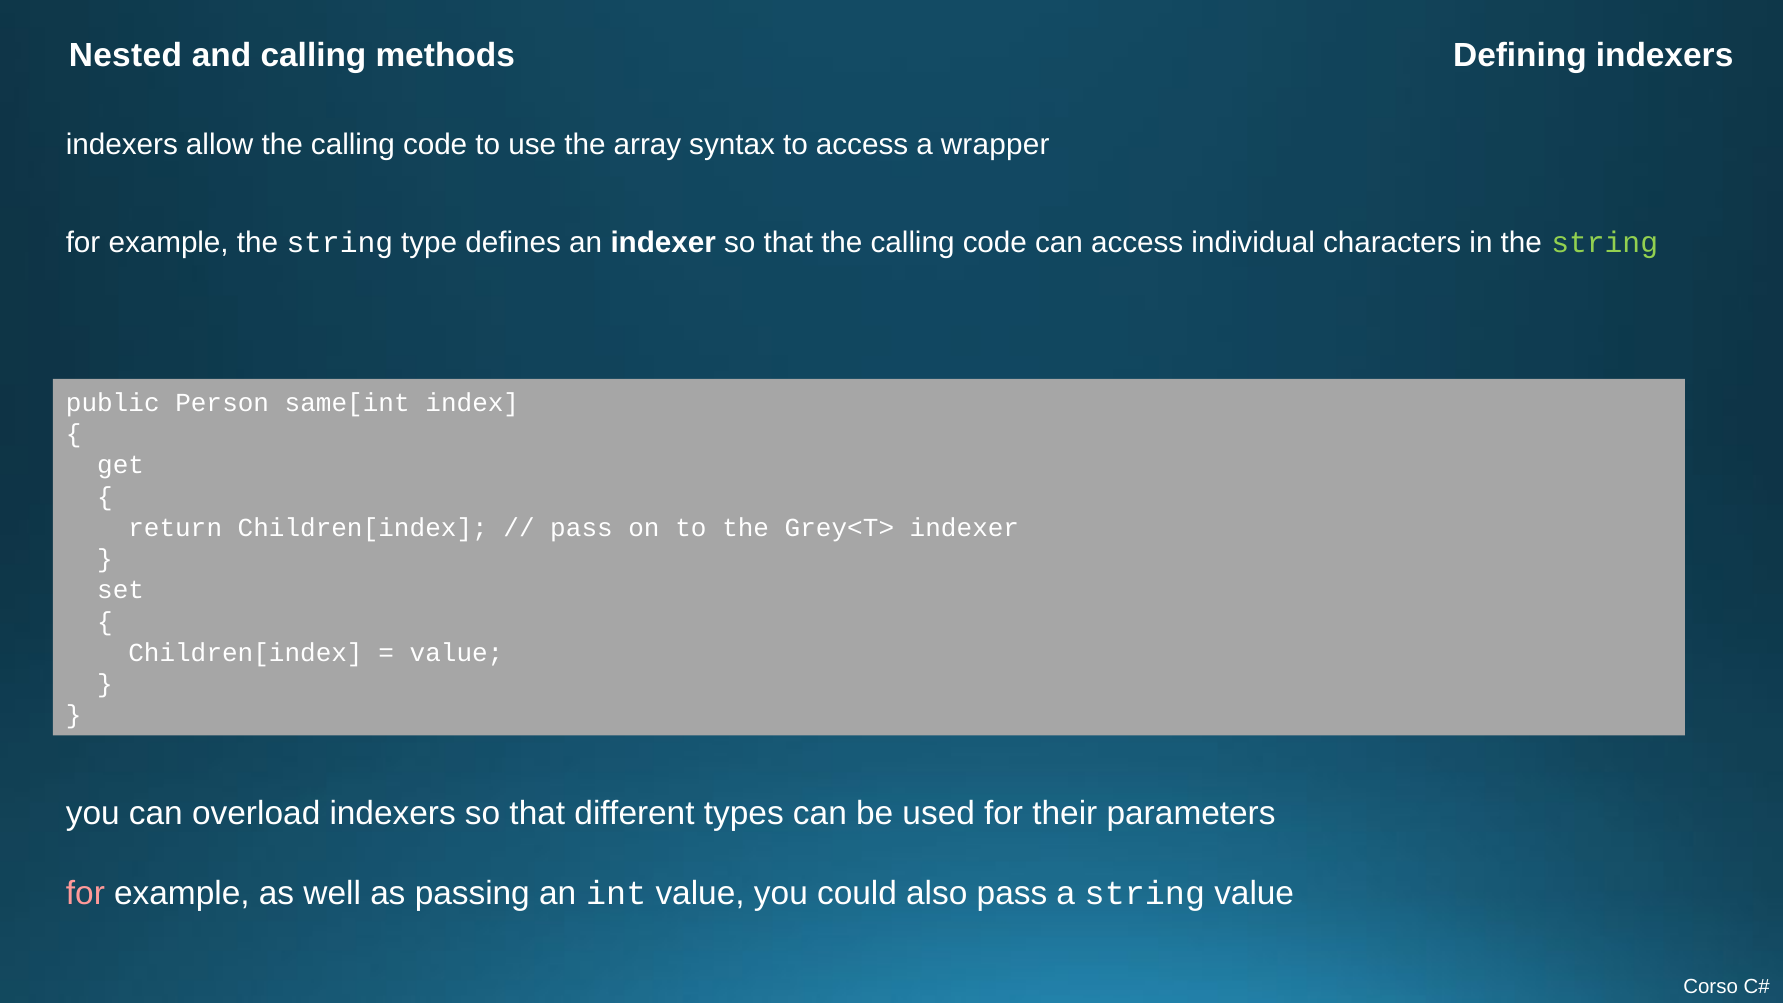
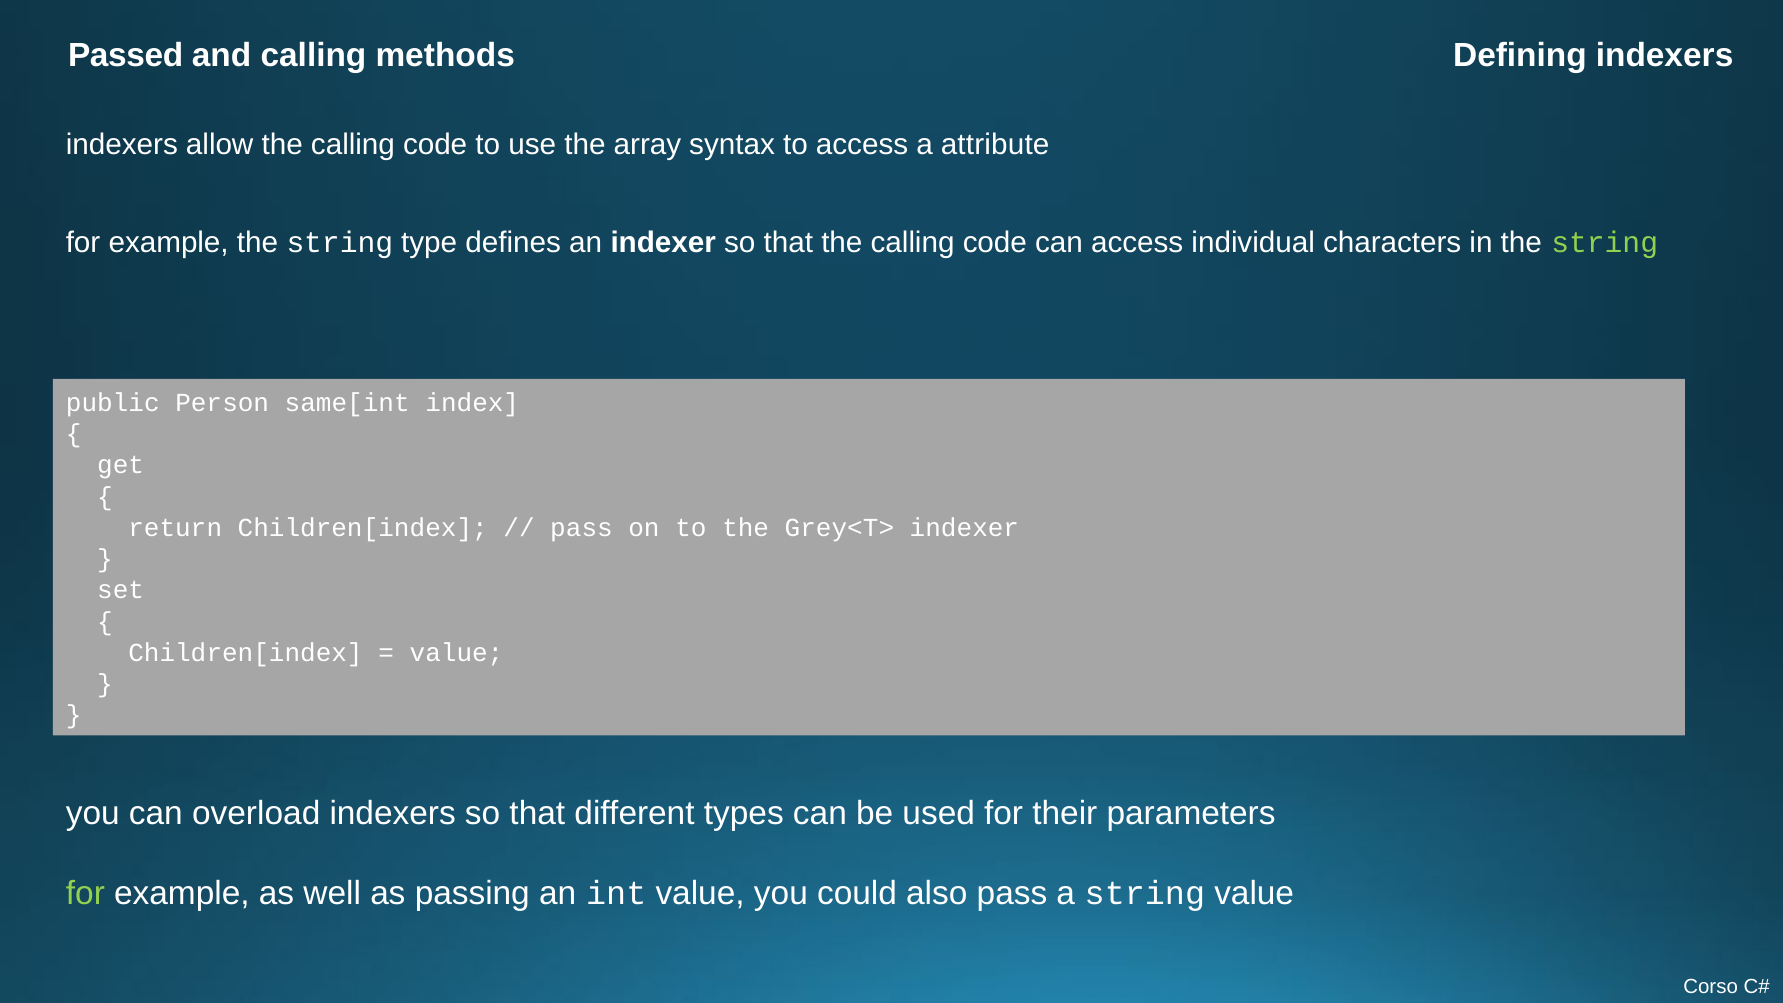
Nested: Nested -> Passed
wrapper: wrapper -> attribute
for at (85, 893) colour: pink -> light green
